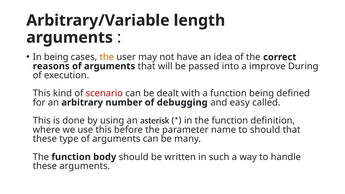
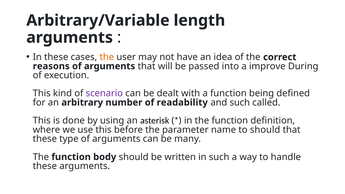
In being: being -> these
scenario colour: red -> purple
debugging: debugging -> readability
and easy: easy -> such
